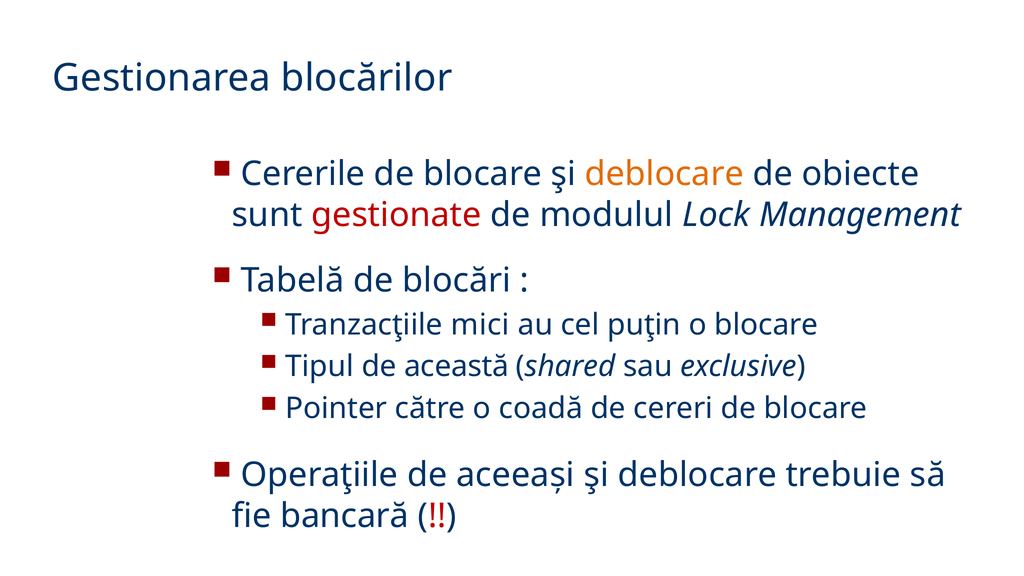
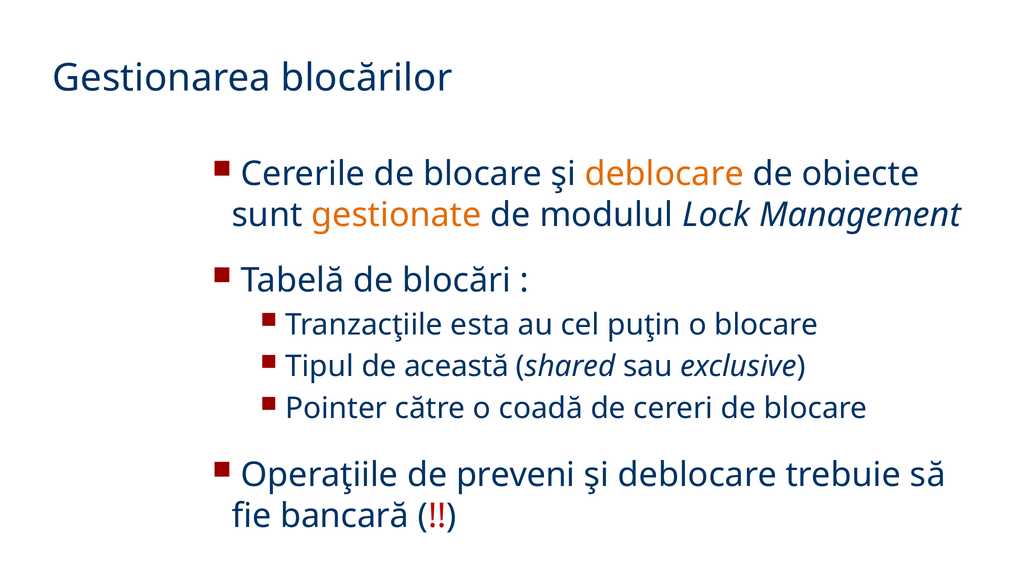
gestionate colour: red -> orange
mici: mici -> esta
aceeași: aceeași -> preveni
